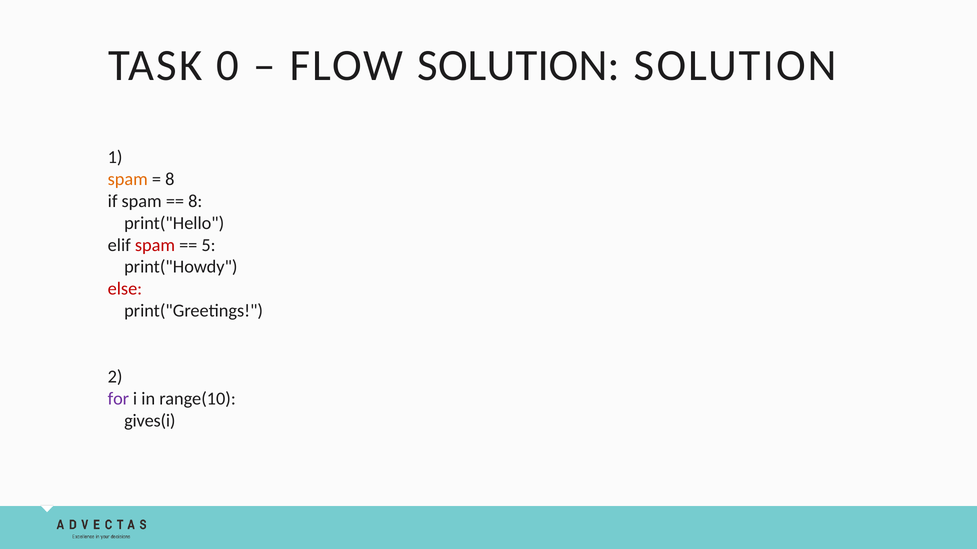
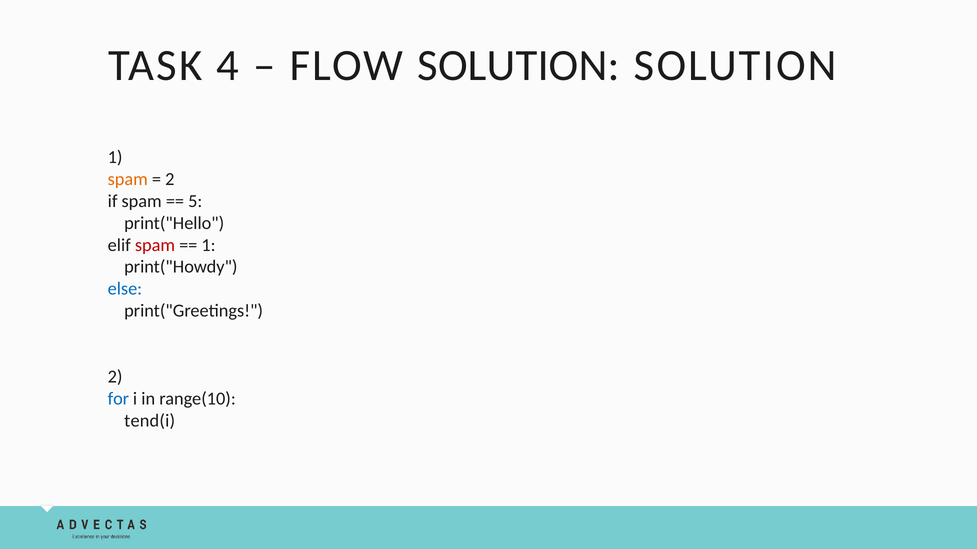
0: 0 -> 4
8 at (170, 179): 8 -> 2
8 at (195, 201): 8 -> 5
5 at (209, 245): 5 -> 1
else colour: red -> blue
for colour: purple -> blue
gives(i: gives(i -> tend(i
